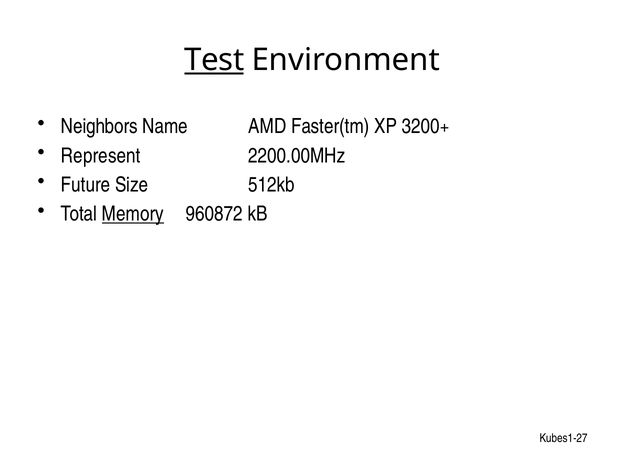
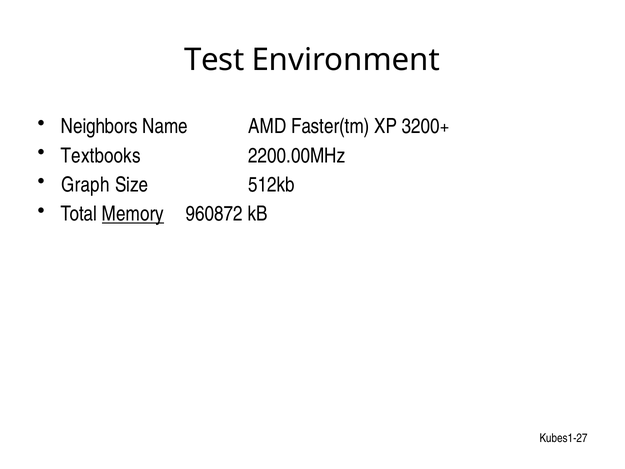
Test underline: present -> none
Represent: Represent -> Textbooks
Future: Future -> Graph
